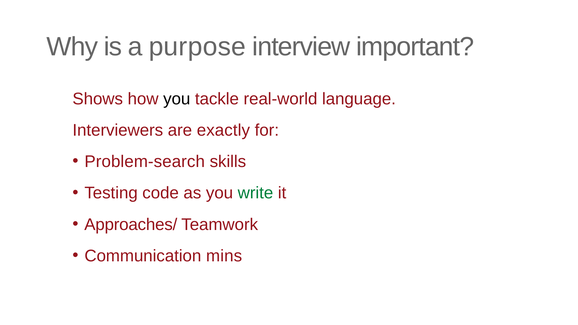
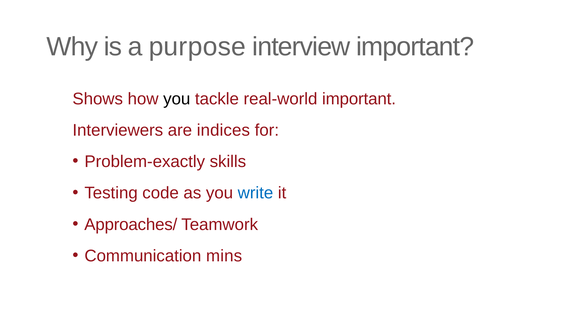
real-world language: language -> important
exactly: exactly -> indices
Problem-search: Problem-search -> Problem-exactly
write colour: green -> blue
